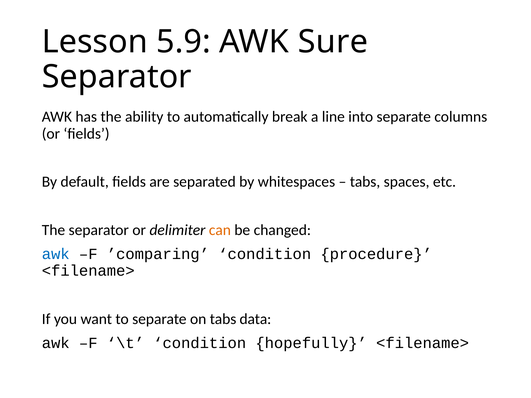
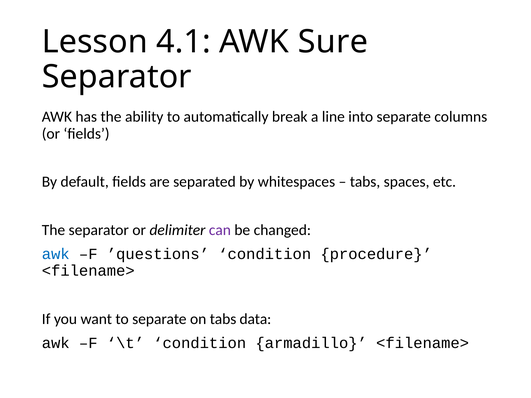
5.9: 5.9 -> 4.1
can colour: orange -> purple
’comparing: ’comparing -> ’questions
hopefully: hopefully -> armadillo
